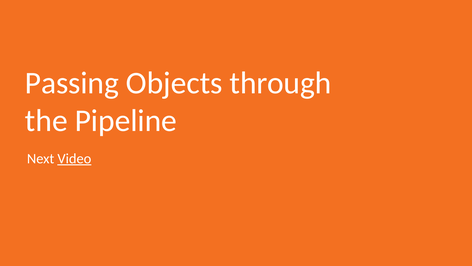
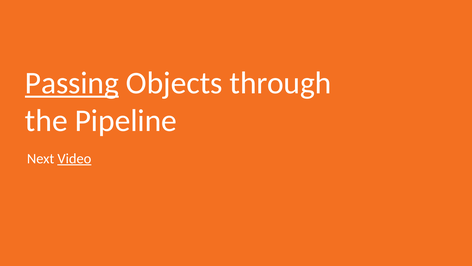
Passing underline: none -> present
